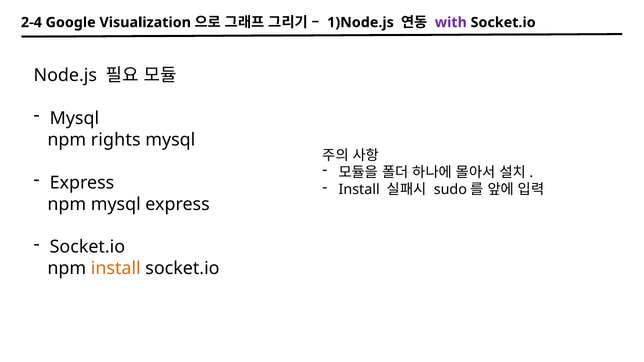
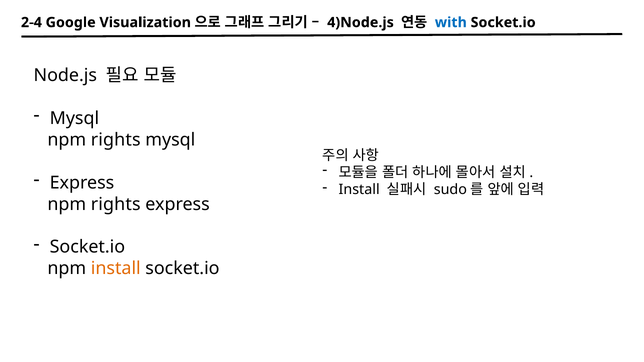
1)Node.js: 1)Node.js -> 4)Node.js
with colour: purple -> blue
mysql at (116, 204): mysql -> rights
